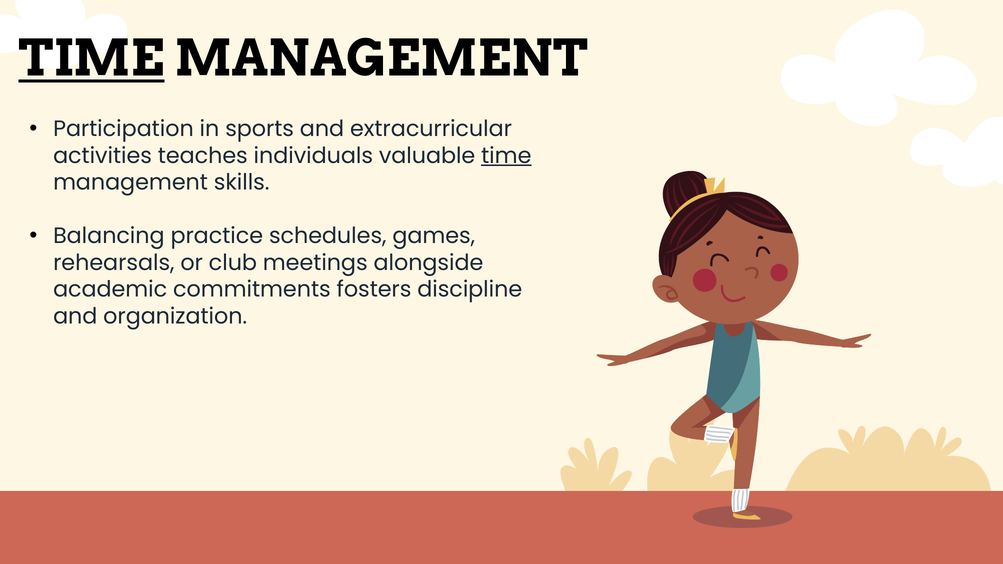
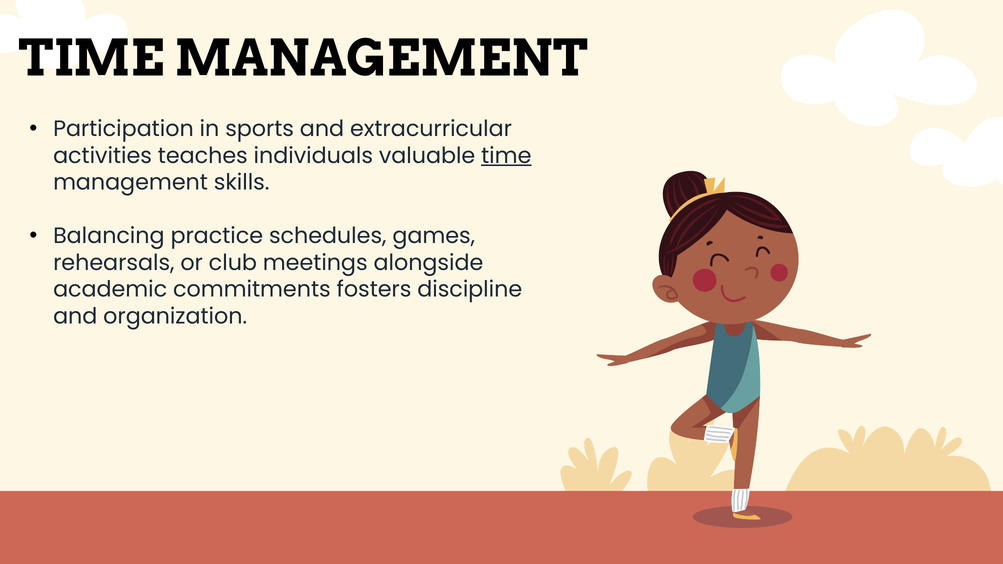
TIME at (92, 59) underline: present -> none
